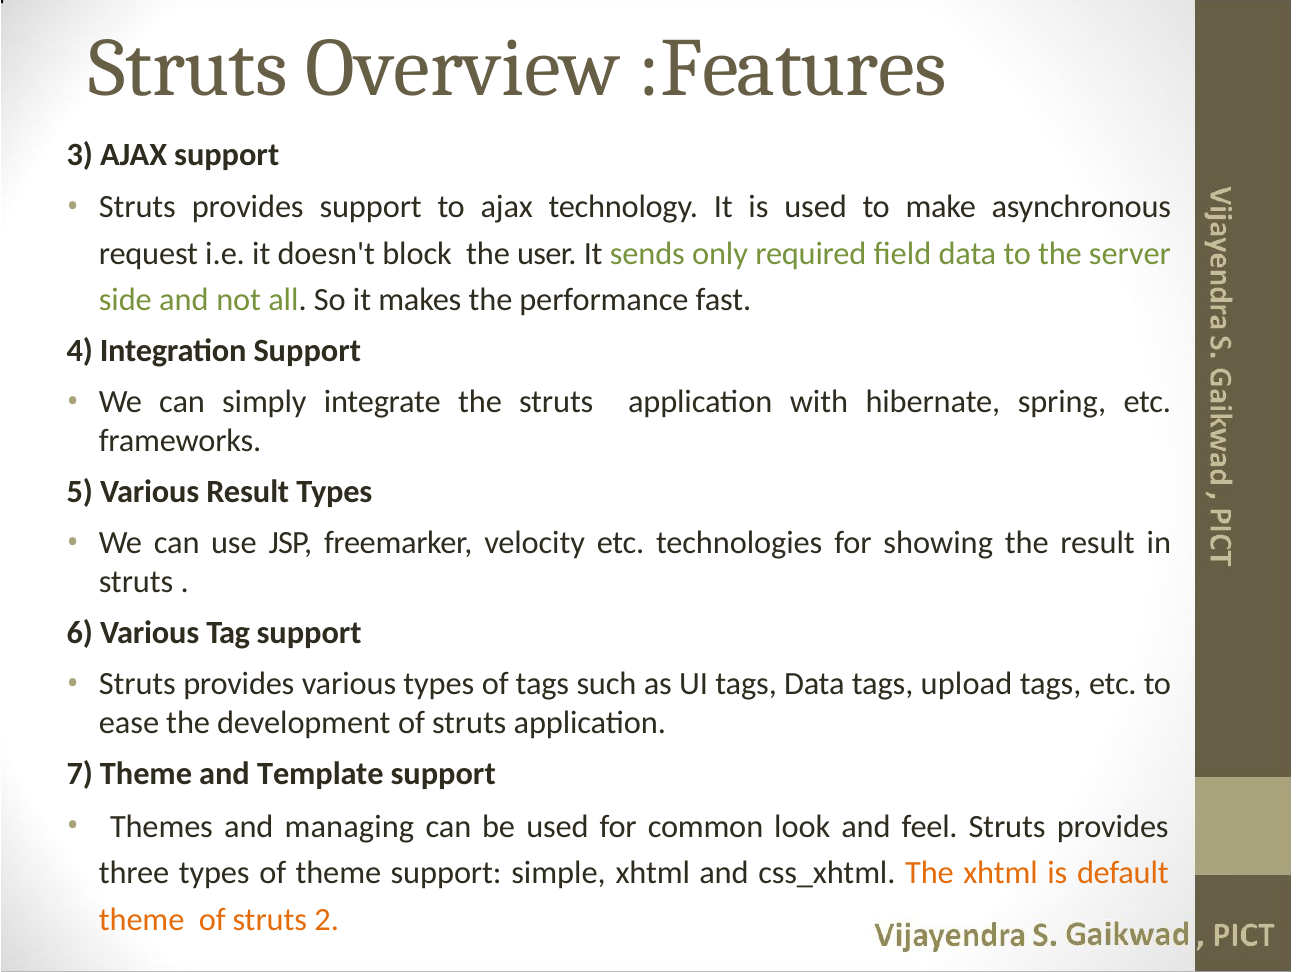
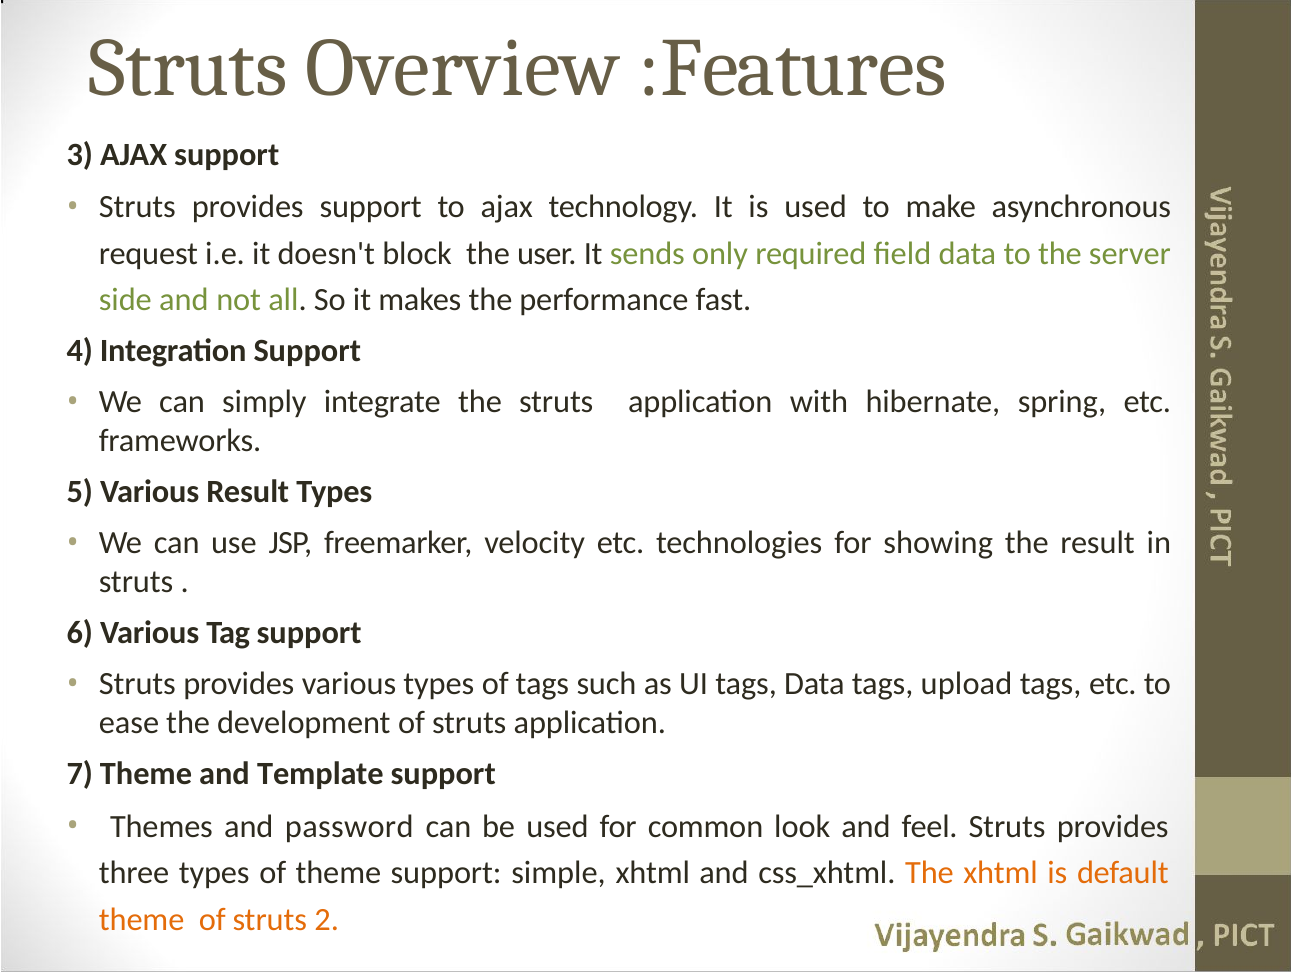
managing: managing -> password
